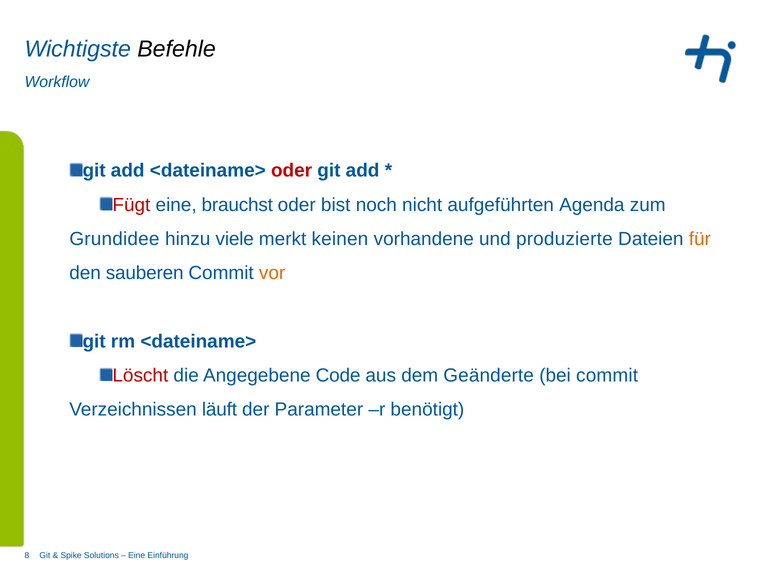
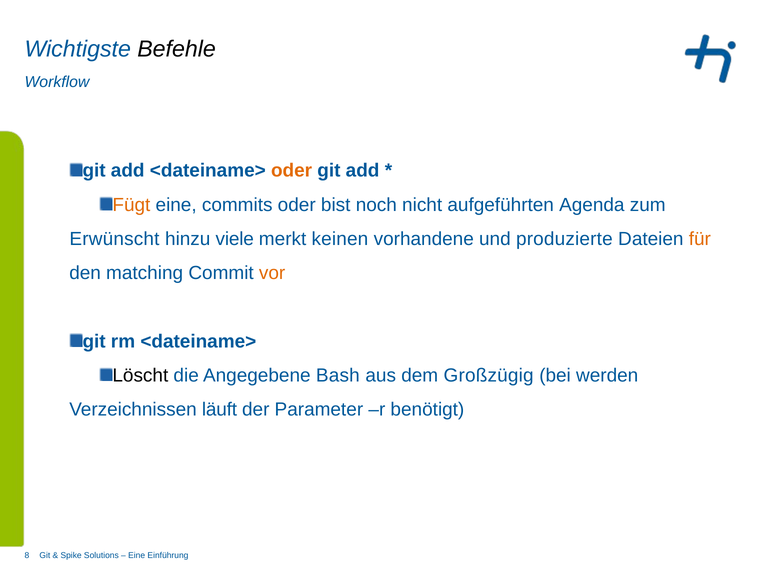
oder at (292, 171) colour: red -> orange
Fügt colour: red -> orange
brauchst: brauchst -> commits
Grundidee: Grundidee -> Erwünscht
sauberen: sauberen -> matching
Löscht colour: red -> black
Code: Code -> Bash
Geänderte: Geänderte -> Großzügig
bei commit: commit -> werden
